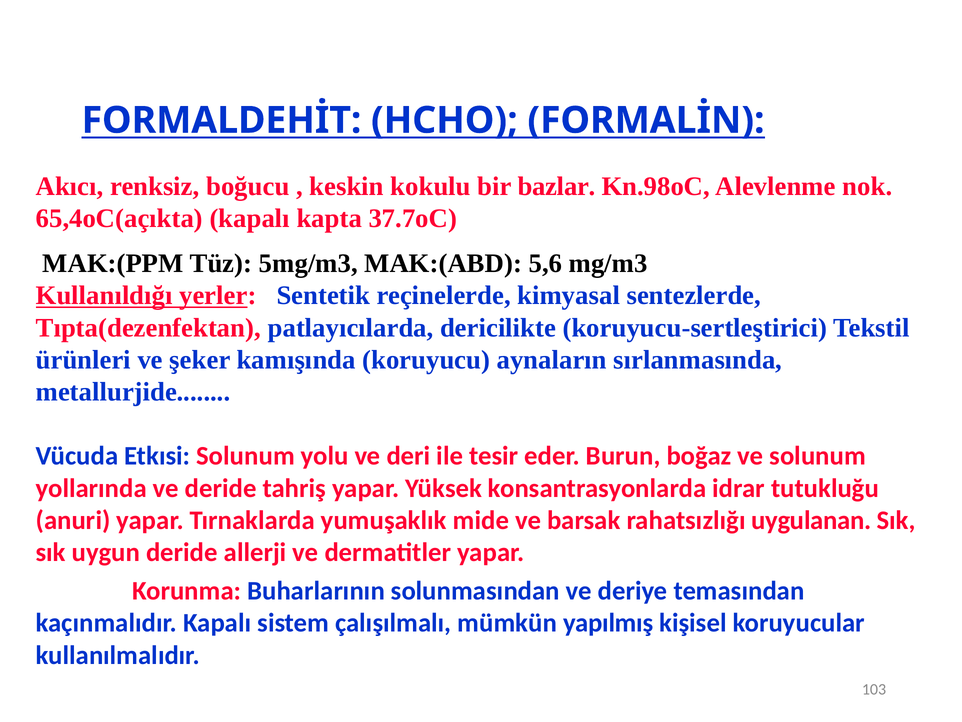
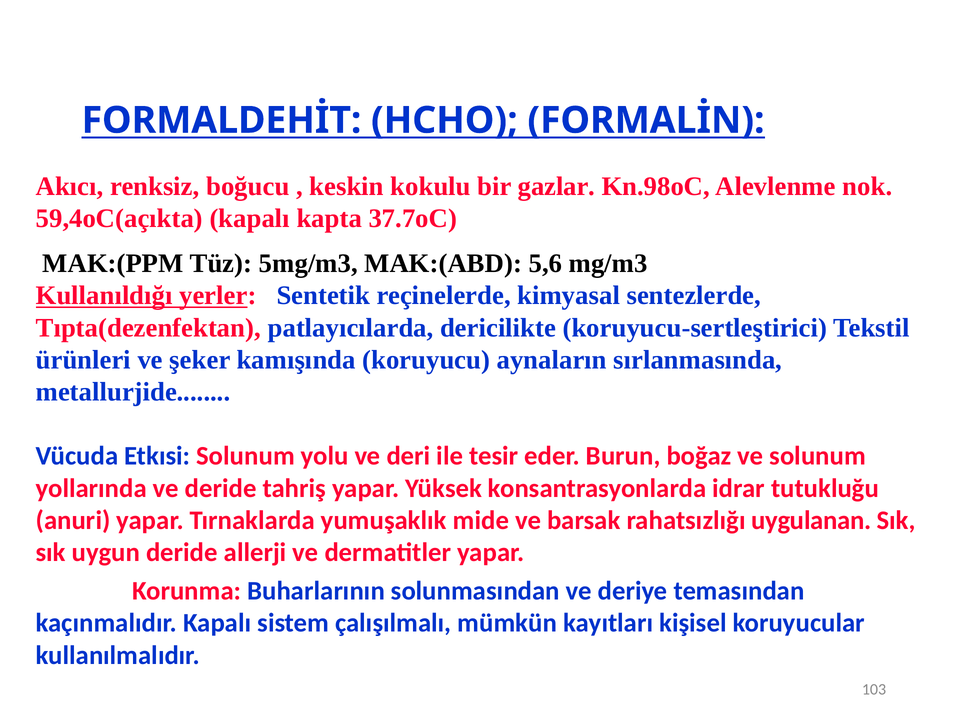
bazlar: bazlar -> gazlar
65,4oC(açıkta: 65,4oC(açıkta -> 59,4oC(açıkta
yapılmış: yapılmış -> kayıtları
